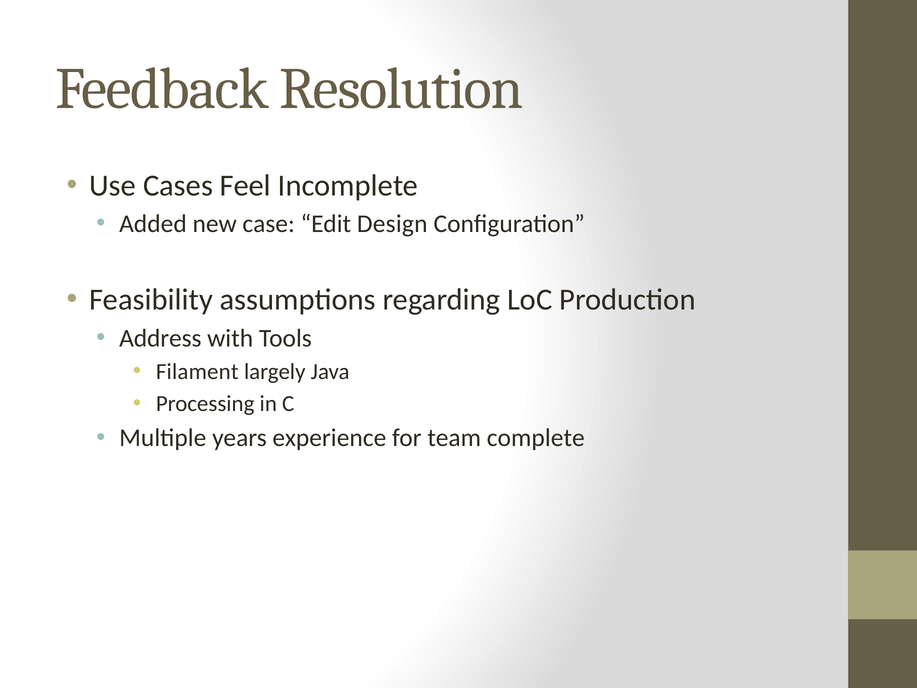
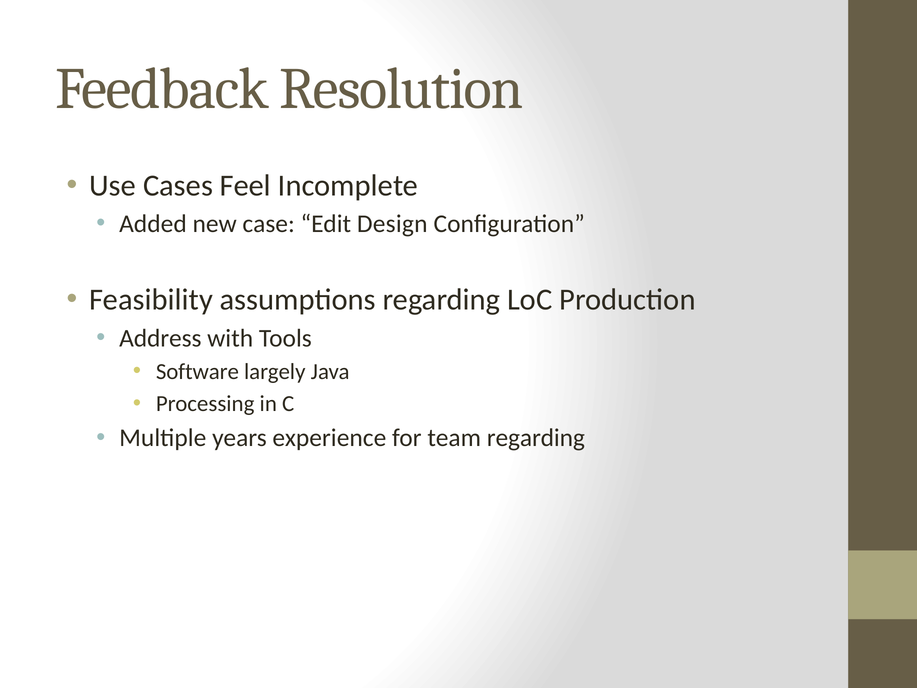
Filament: Filament -> Software
team complete: complete -> regarding
